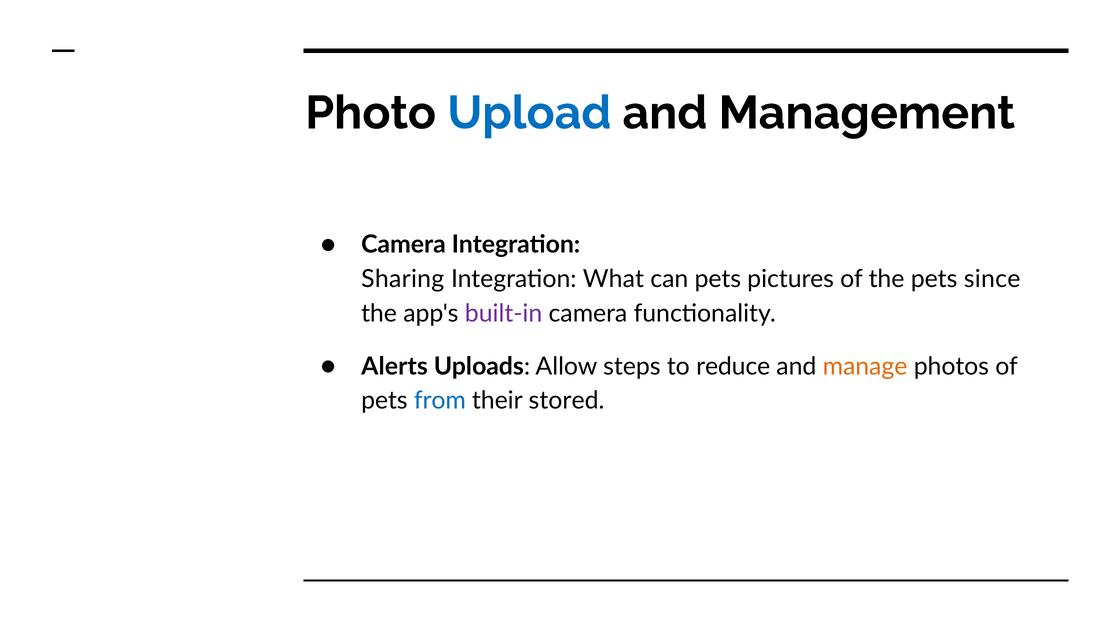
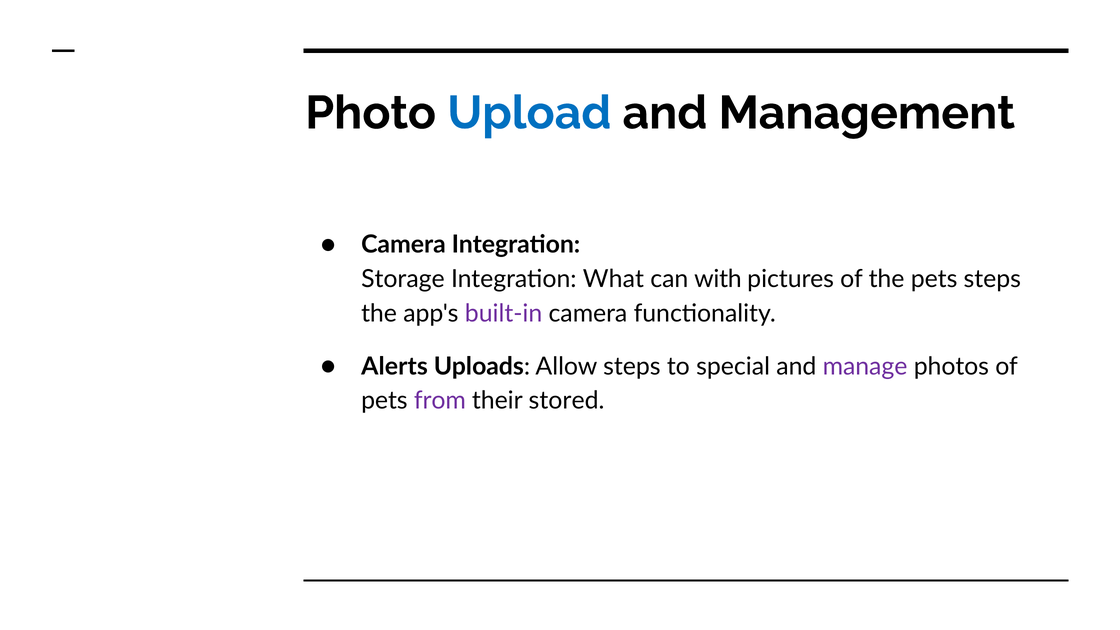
Sharing: Sharing -> Storage
can pets: pets -> with
pets since: since -> steps
reduce: reduce -> special
manage colour: orange -> purple
from colour: blue -> purple
